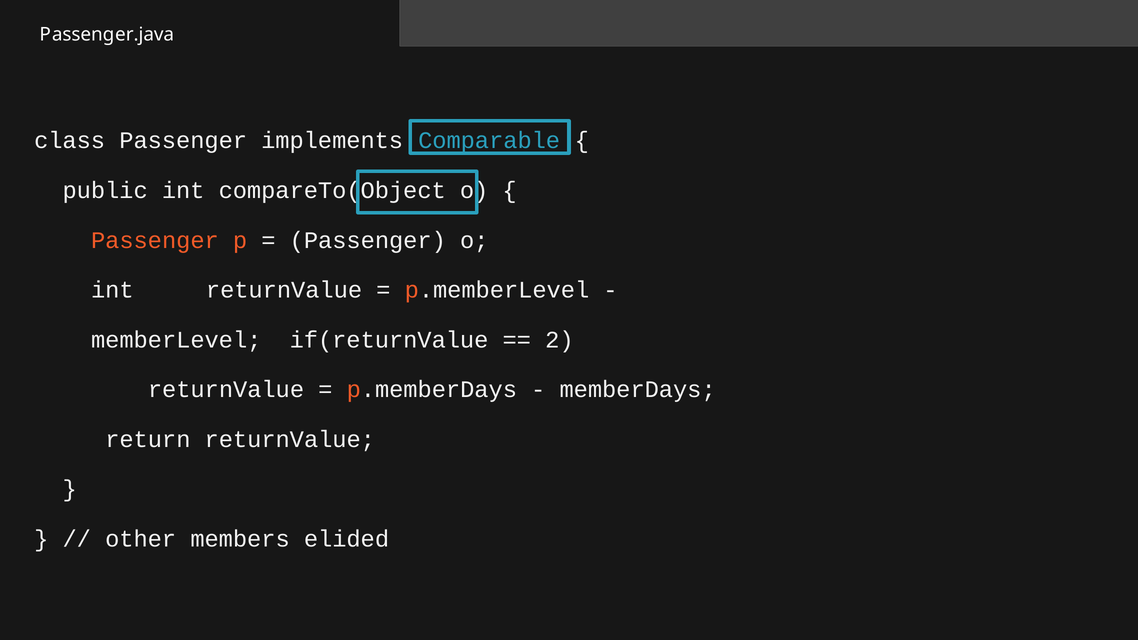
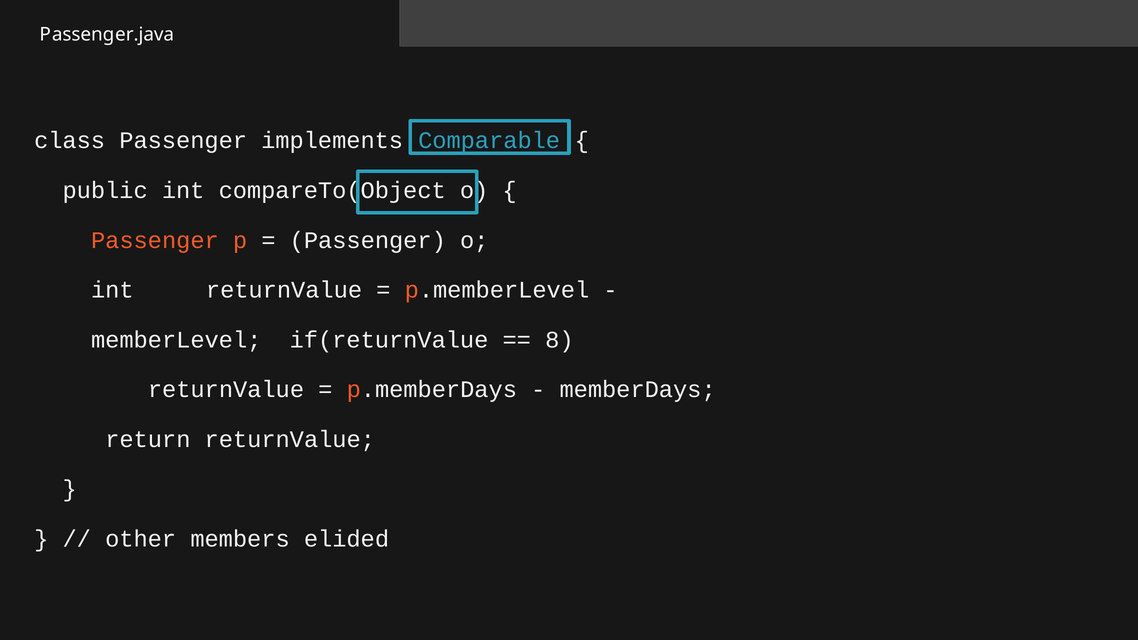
2: 2 -> 8
